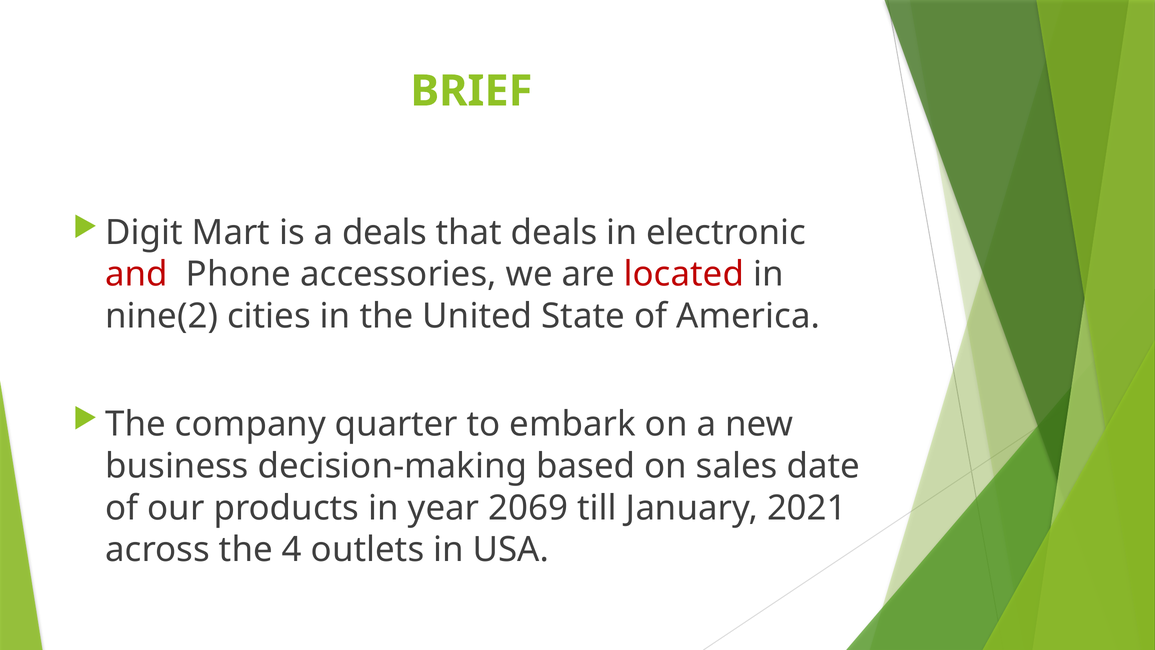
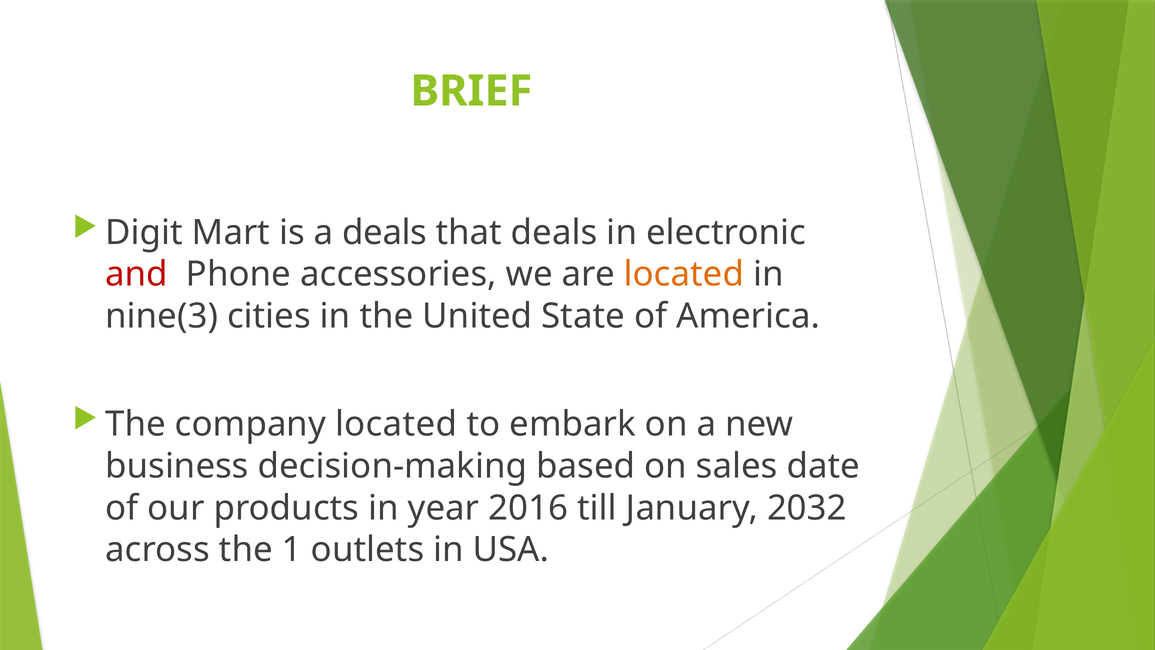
located at (684, 274) colour: red -> orange
nine(2: nine(2 -> nine(3
company quarter: quarter -> located
2069: 2069 -> 2016
2021: 2021 -> 2032
4: 4 -> 1
